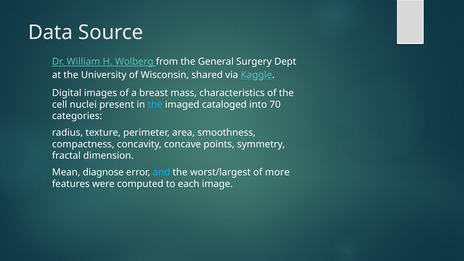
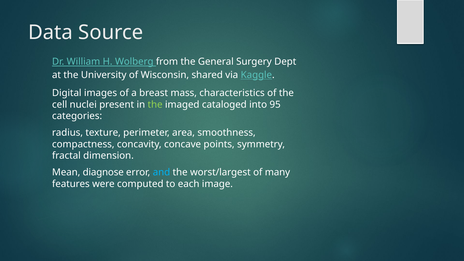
the at (155, 105) colour: light blue -> light green
70: 70 -> 95
more: more -> many
